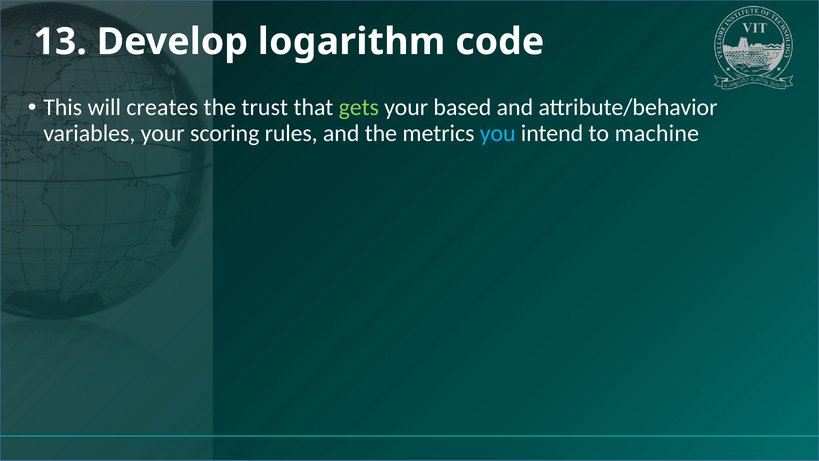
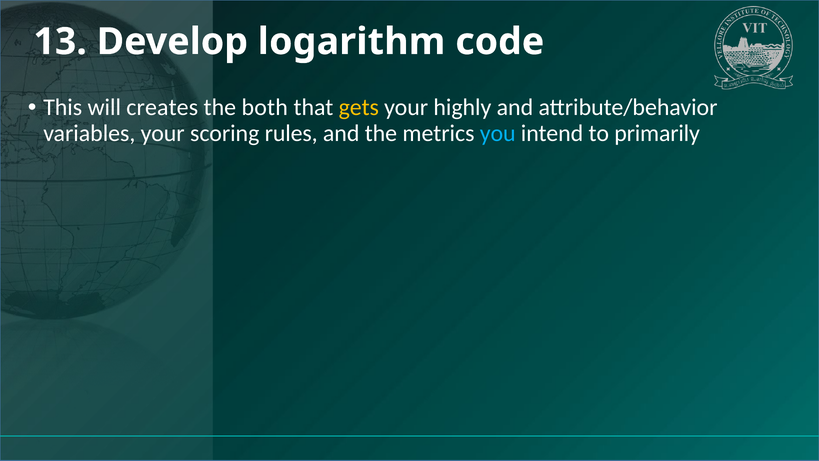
trust: trust -> both
gets colour: light green -> yellow
based: based -> highly
machine: machine -> primarily
